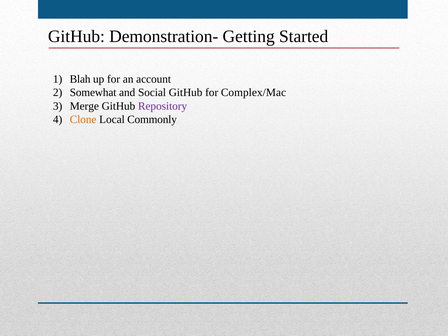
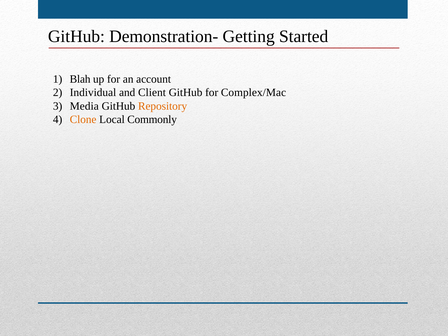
Somewhat: Somewhat -> Individual
Social: Social -> Client
Merge: Merge -> Media
Repository colour: purple -> orange
